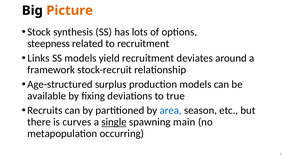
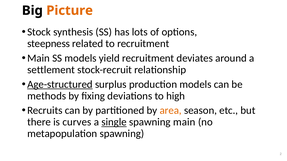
Links at (38, 58): Links -> Main
framework: framework -> settlement
Age-structured underline: none -> present
available: available -> methods
true: true -> high
area colour: blue -> orange
metapopulation occurring: occurring -> spawning
